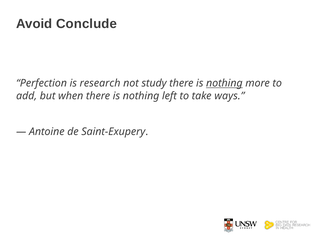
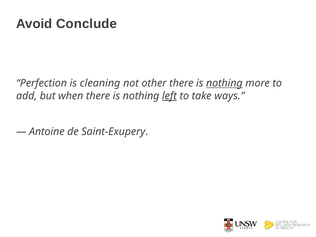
research: research -> cleaning
study: study -> other
left underline: none -> present
